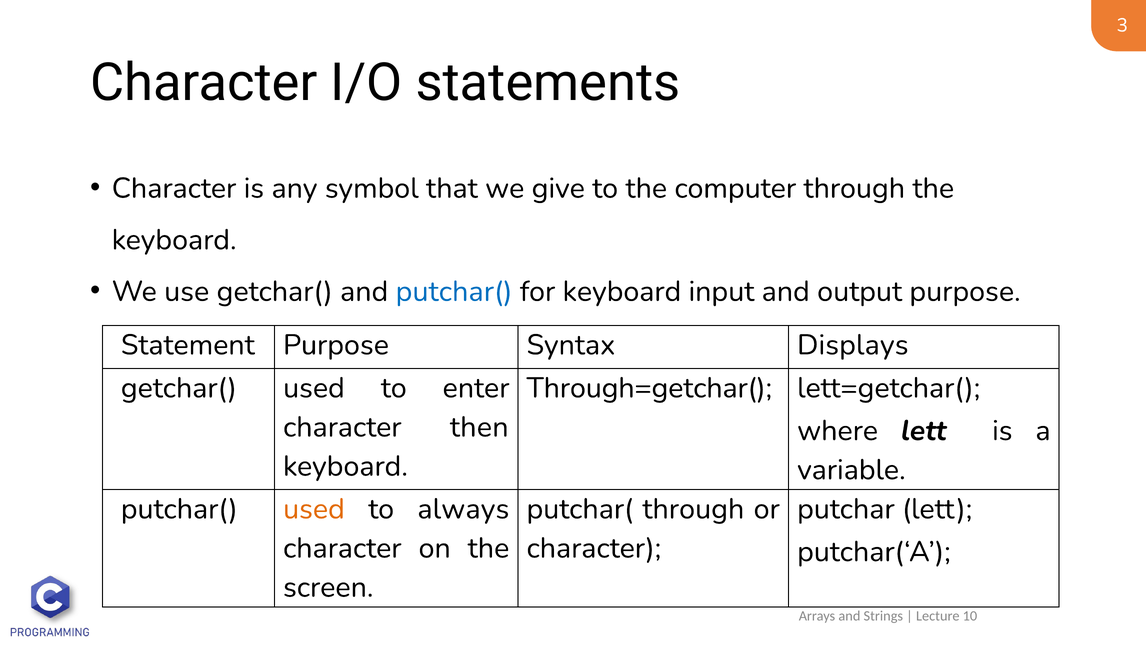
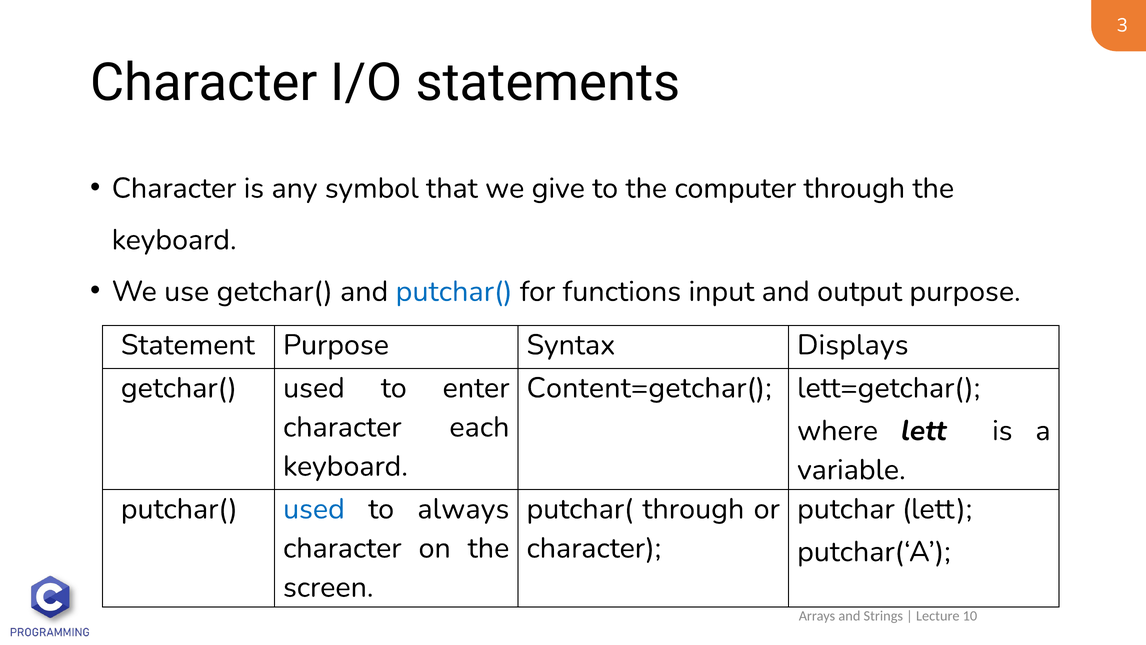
for keyboard: keyboard -> functions
Through=getchar(: Through=getchar( -> Content=getchar(
then: then -> each
used at (314, 509) colour: orange -> blue
